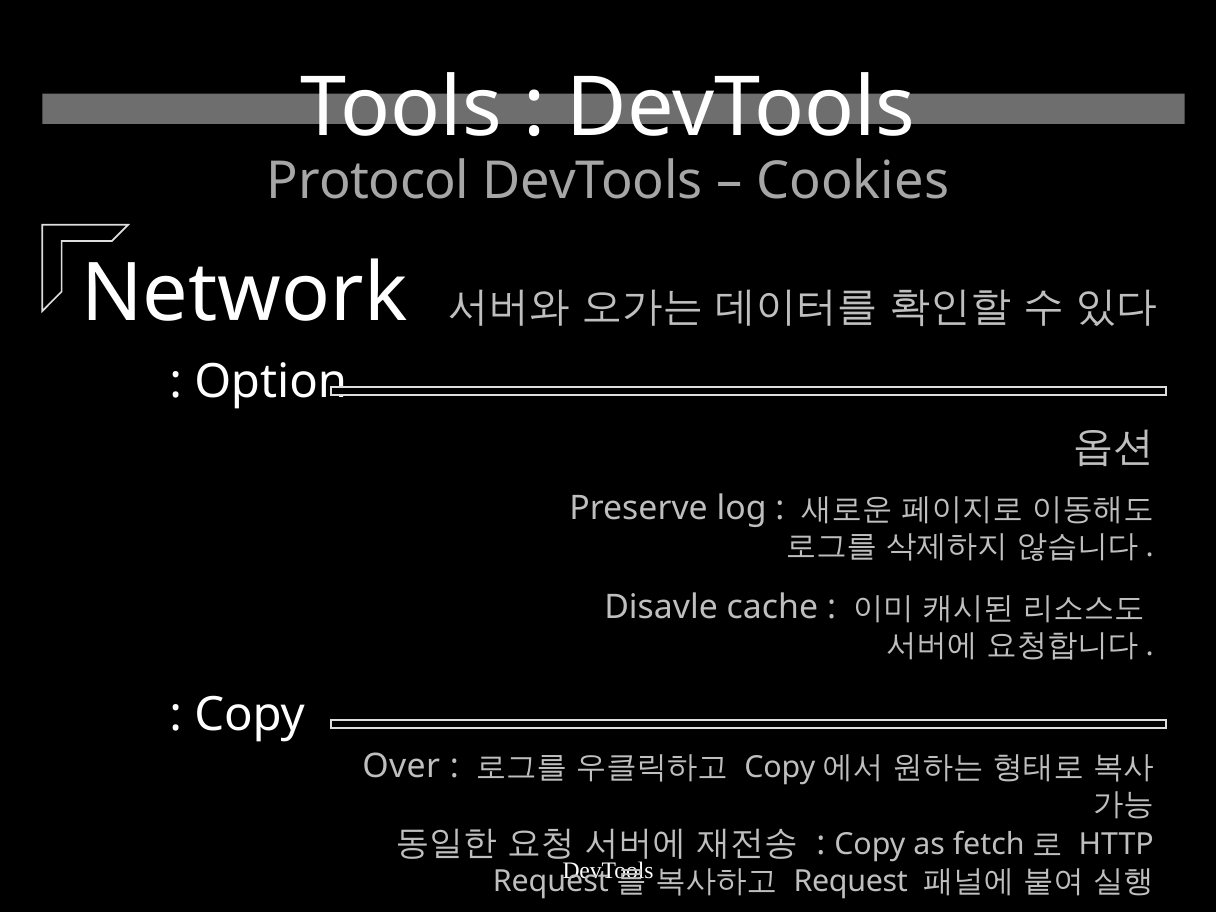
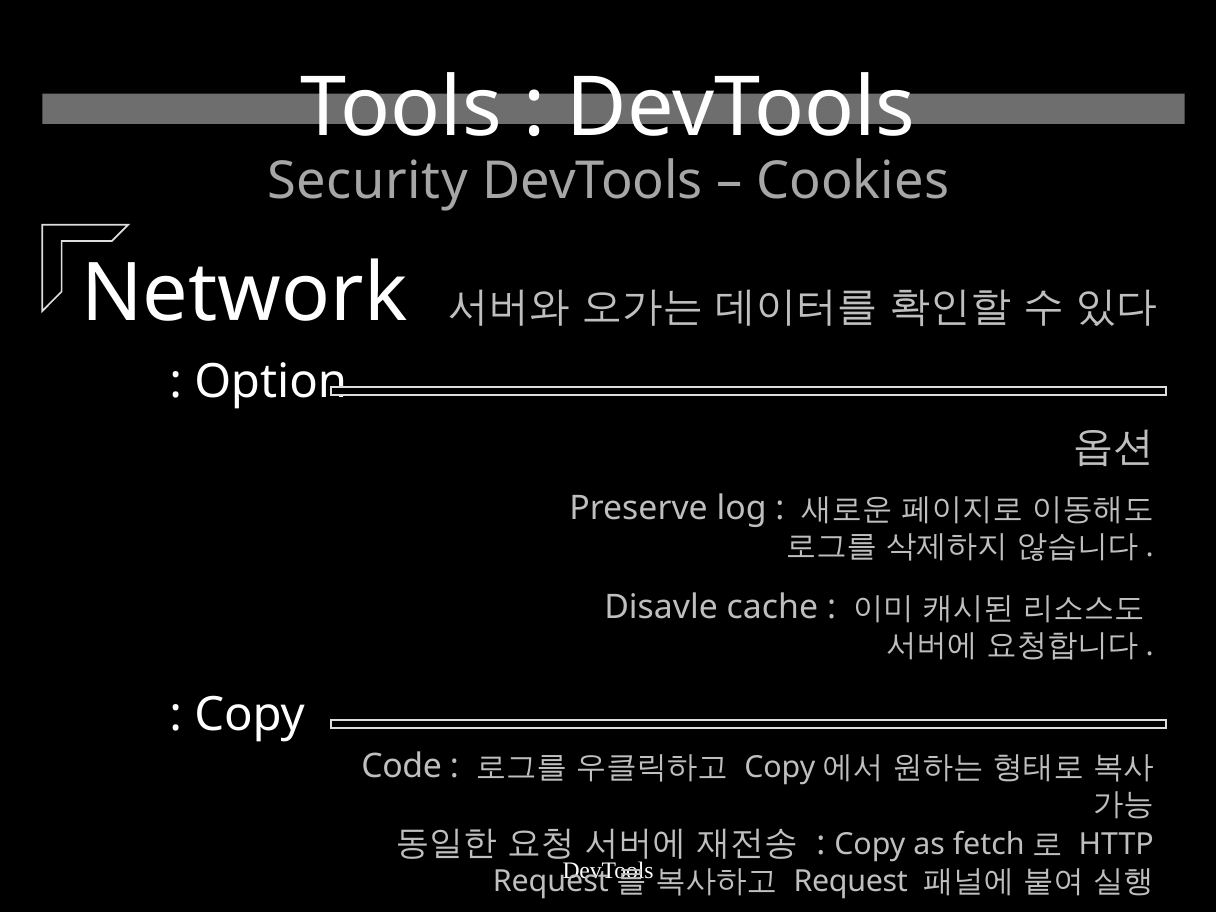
Protocol: Protocol -> Security
Over: Over -> Code
